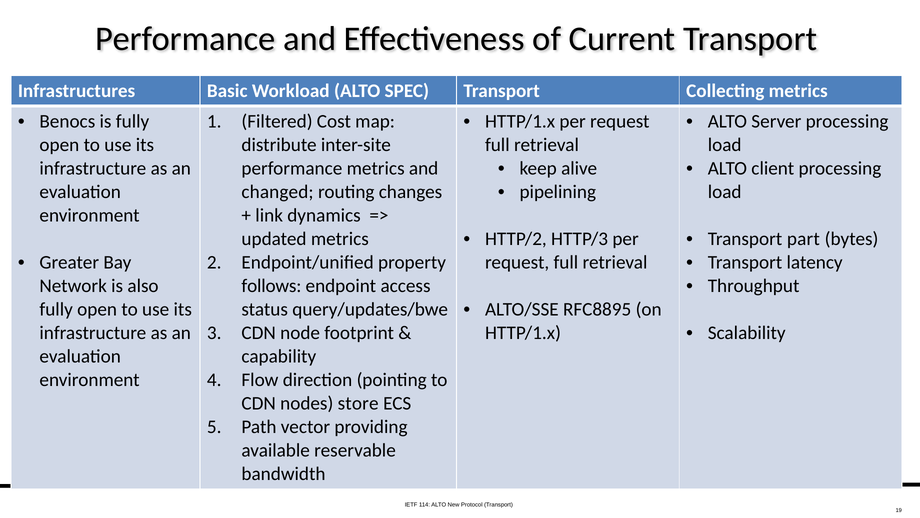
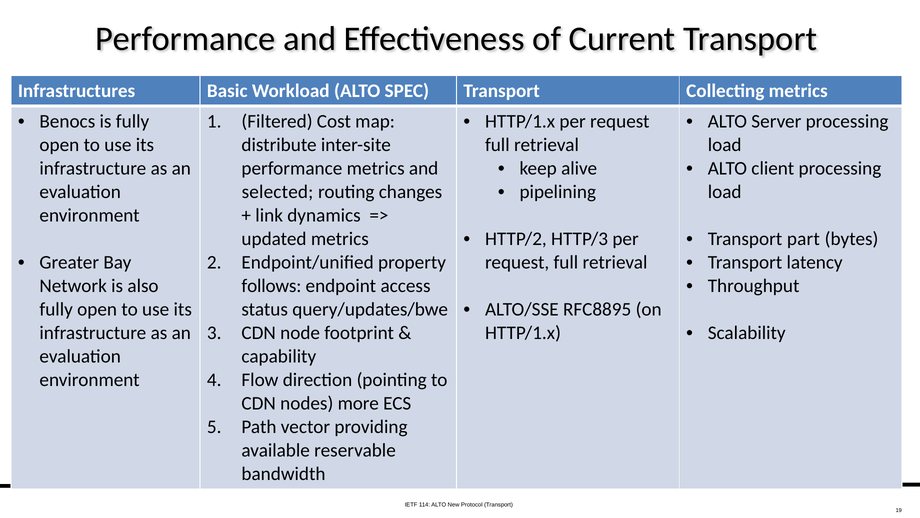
changed: changed -> selected
store: store -> more
